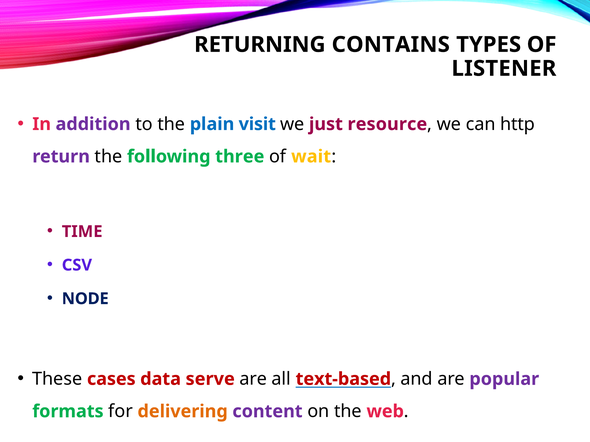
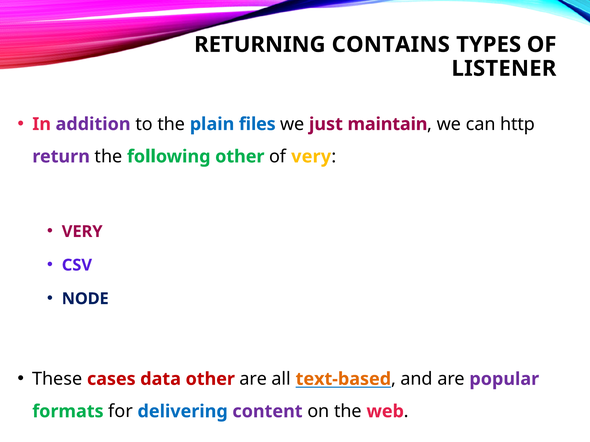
visit: visit -> files
resource: resource -> maintain
following three: three -> other
of wait: wait -> very
TIME at (82, 232): TIME -> VERY
data serve: serve -> other
text-based colour: red -> orange
delivering colour: orange -> blue
